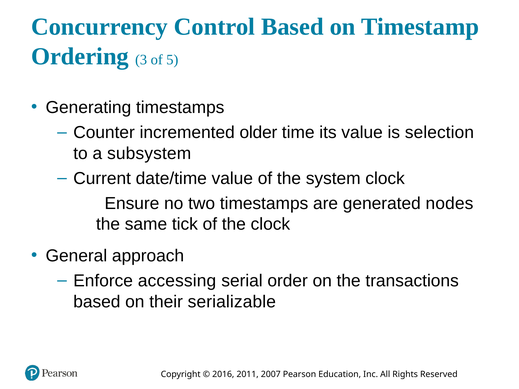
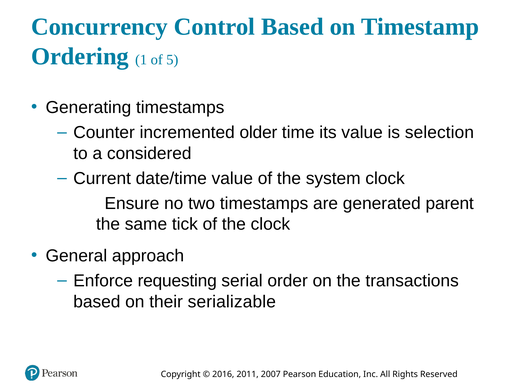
3: 3 -> 1
subsystem: subsystem -> considered
nodes: nodes -> parent
accessing: accessing -> requesting
